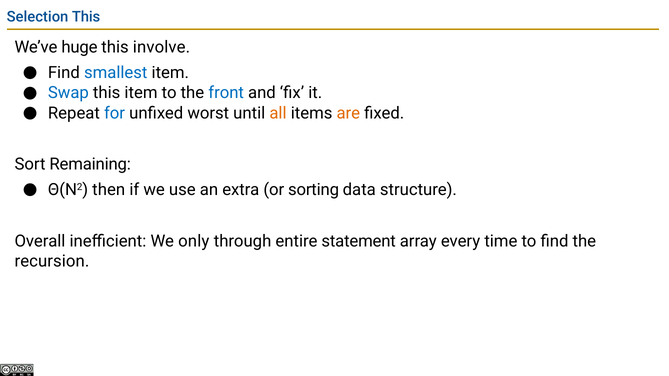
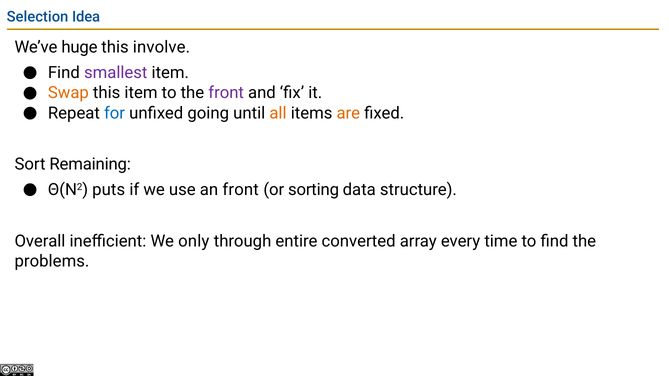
Selection This: This -> Idea
smallest colour: blue -> purple
Swap colour: blue -> orange
front at (226, 93) colour: blue -> purple
worst: worst -> going
then: then -> puts
an extra: extra -> front
statement: statement -> converted
recursion: recursion -> problems
